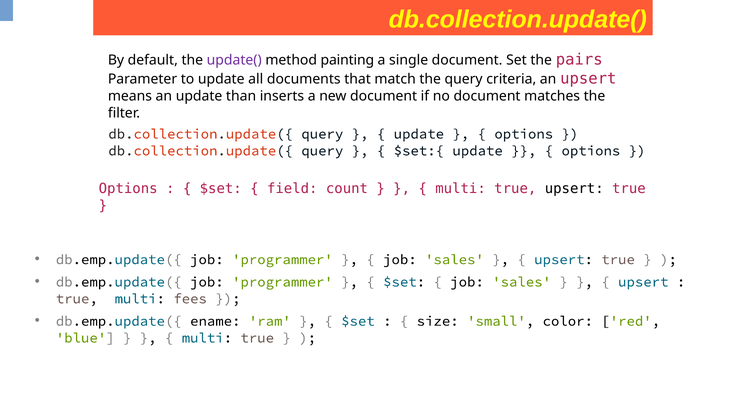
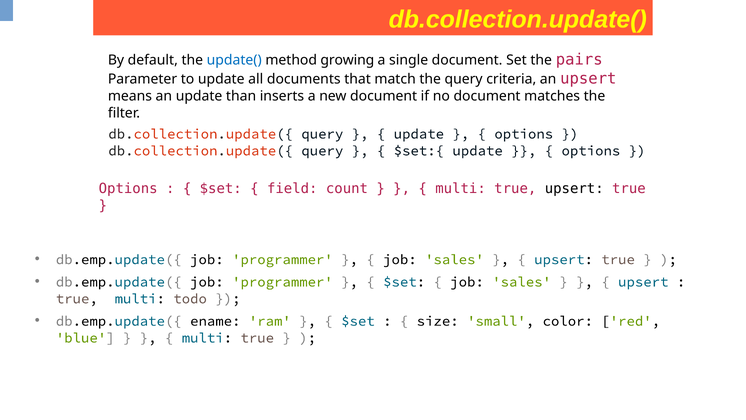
update( colour: purple -> blue
painting: painting -> growing
fees: fees -> todo
